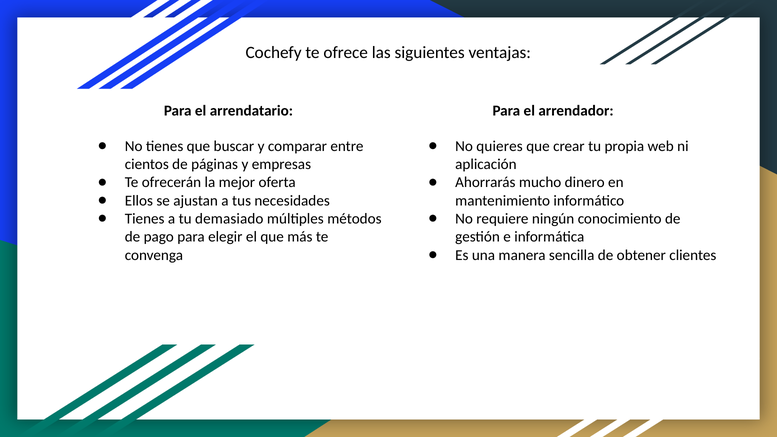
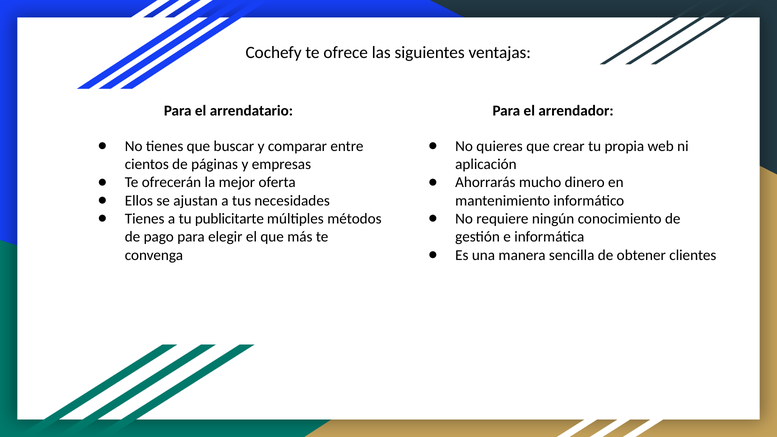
demasiado: demasiado -> publicitarte
